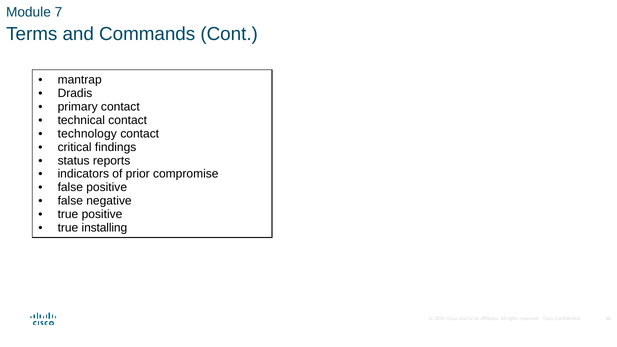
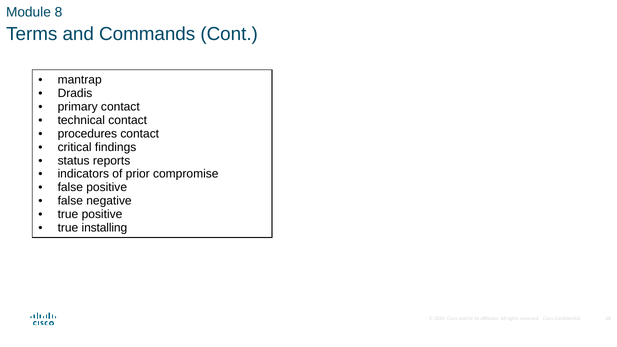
7: 7 -> 8
technology: technology -> procedures
